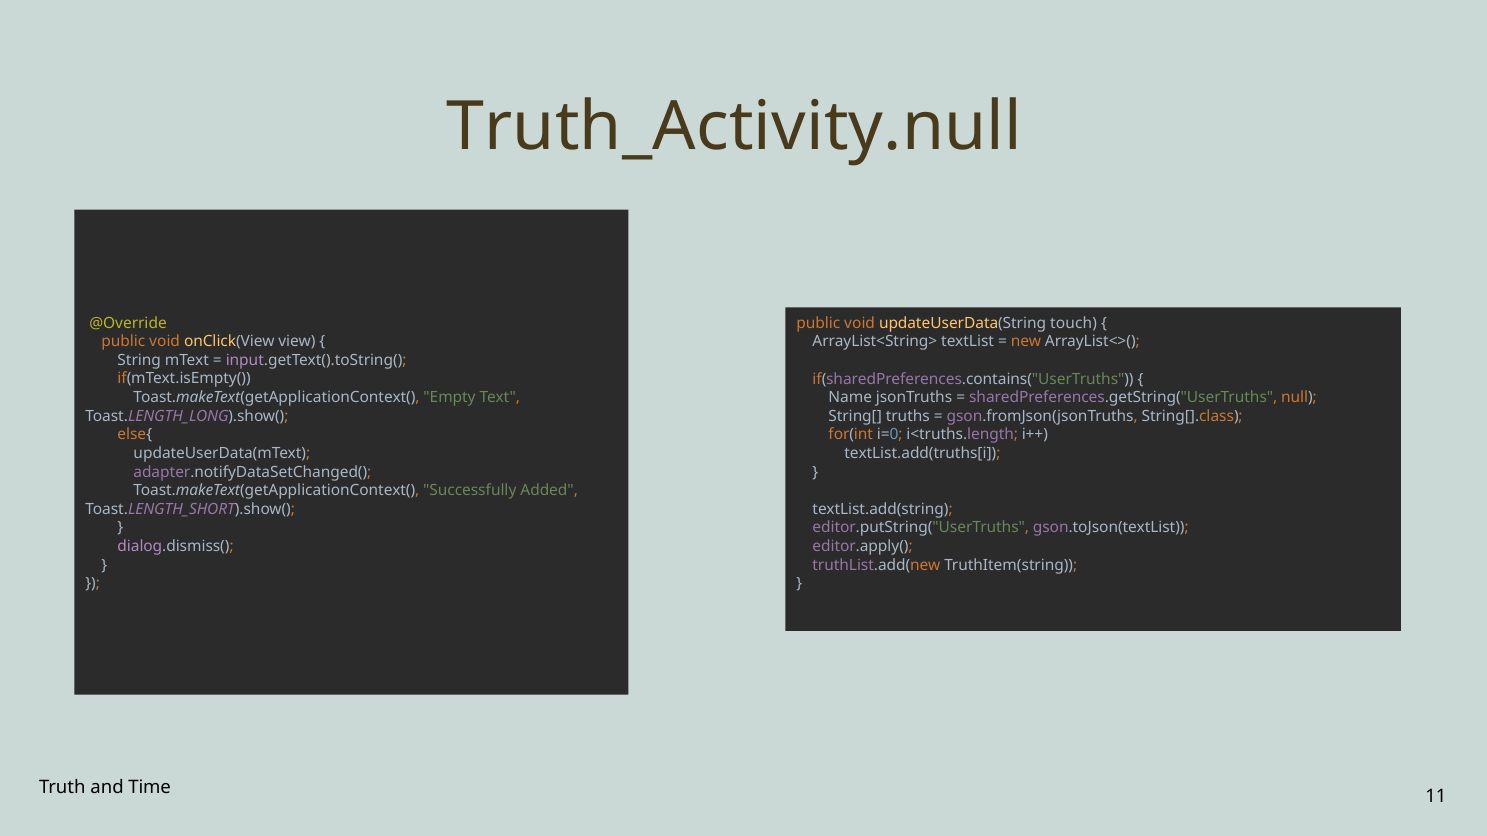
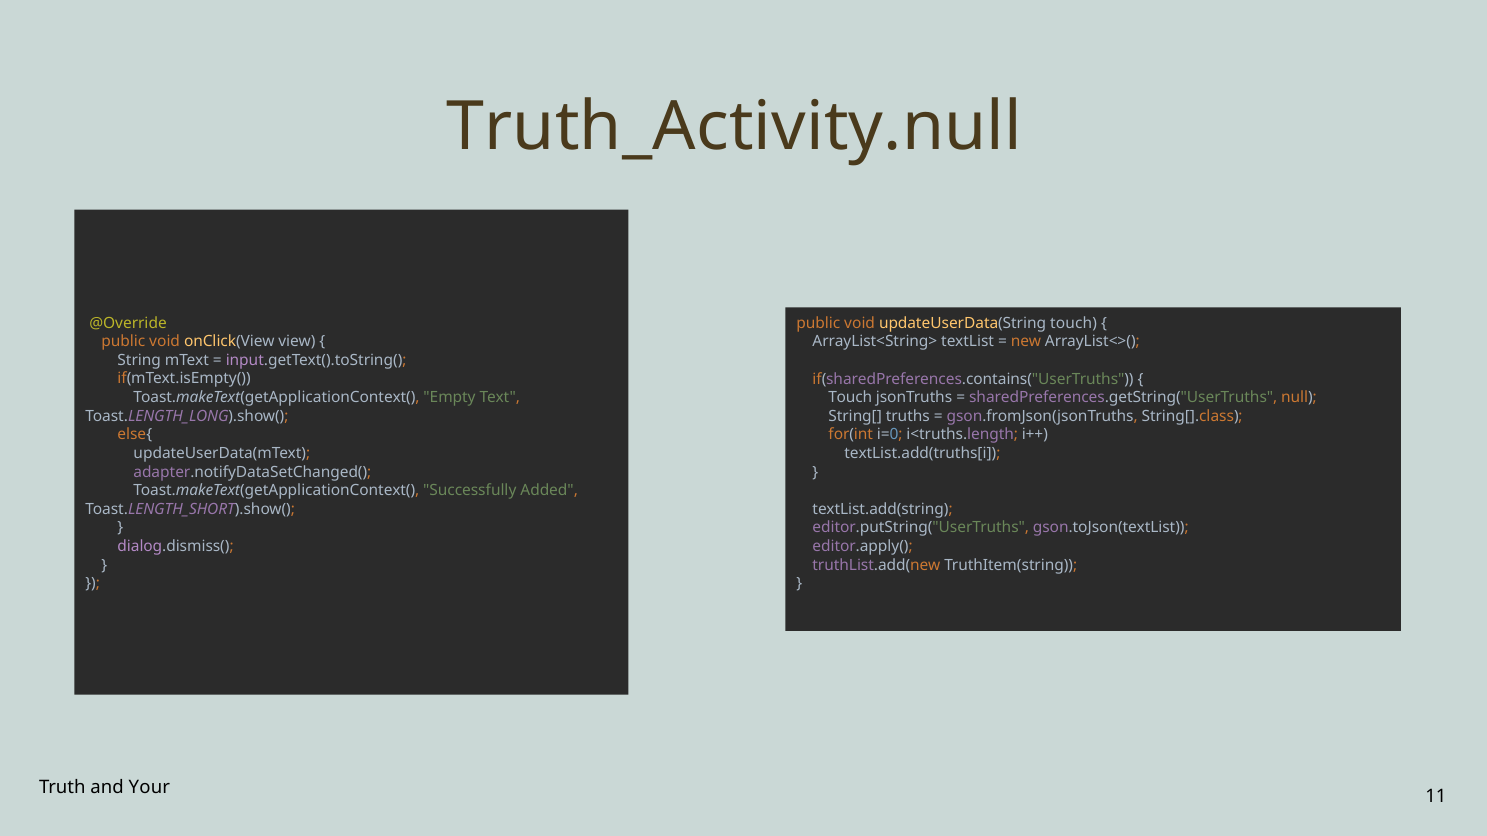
Name at (850, 398): Name -> Touch
Time: Time -> Your
